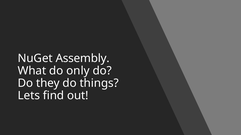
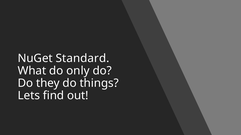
Assembly: Assembly -> Standard
